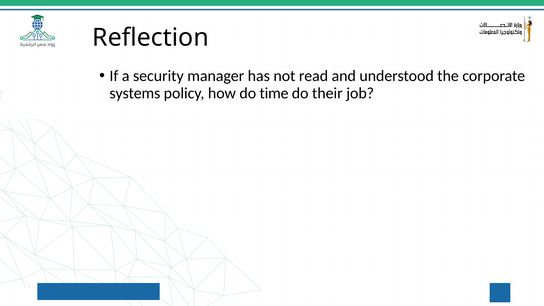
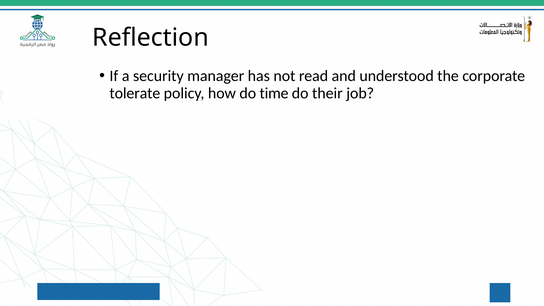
systems: systems -> tolerate
